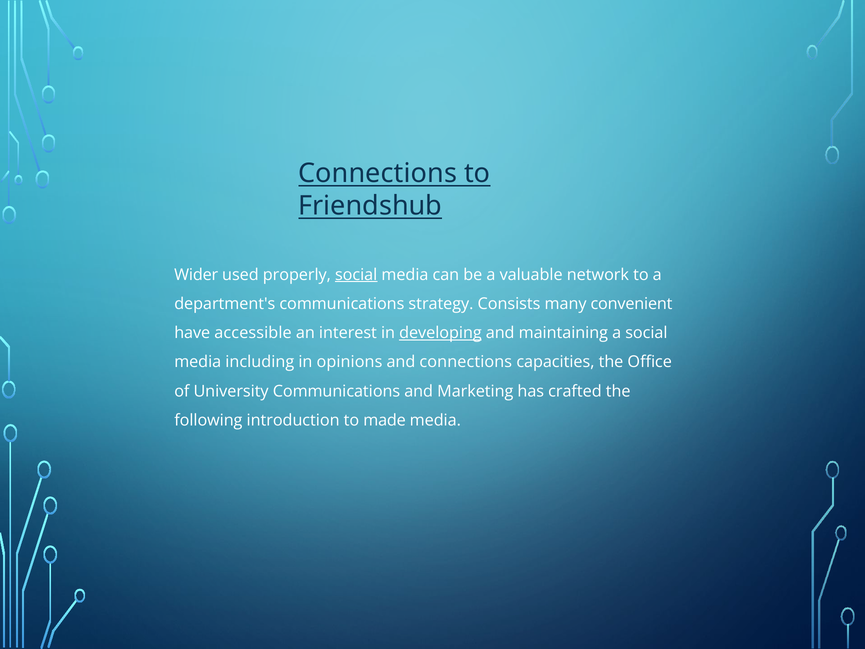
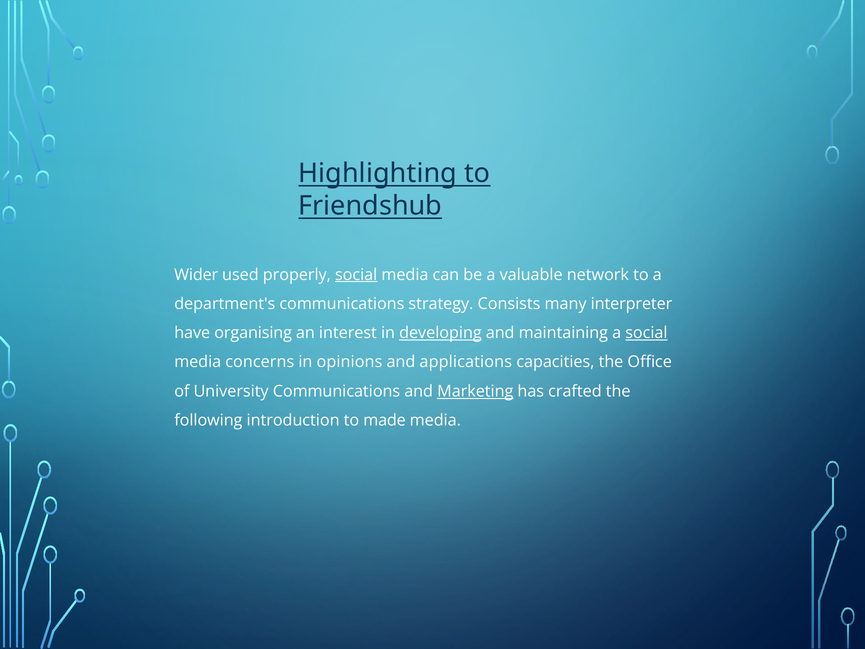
Connections at (378, 173): Connections -> Highlighting
convenient: convenient -> interpreter
accessible: accessible -> organising
social at (646, 333) underline: none -> present
including: including -> concerns
and connections: connections -> applications
Marketing underline: none -> present
